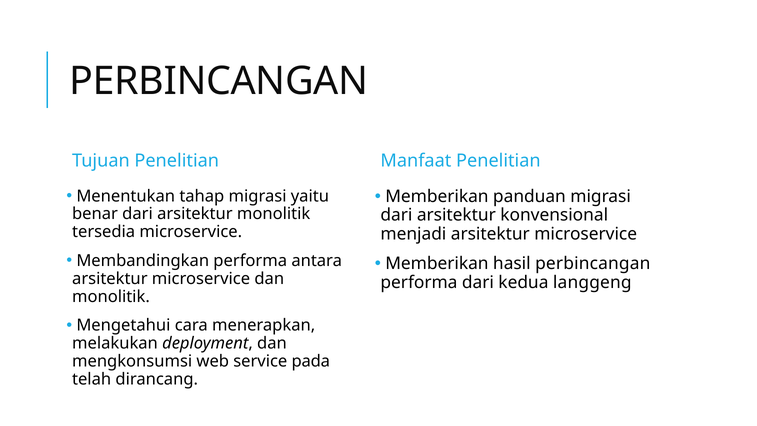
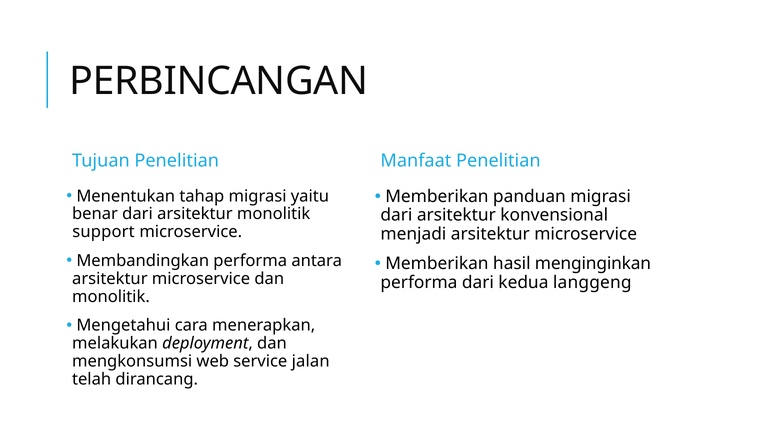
tersedia: tersedia -> support
hasil perbincangan: perbincangan -> menginginkan
pada: pada -> jalan
